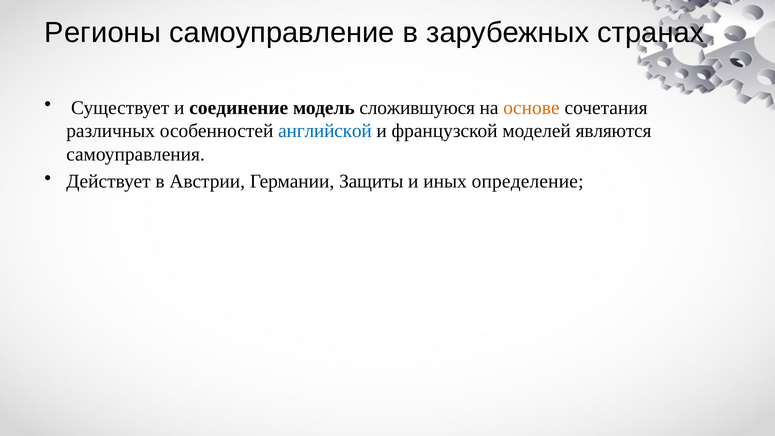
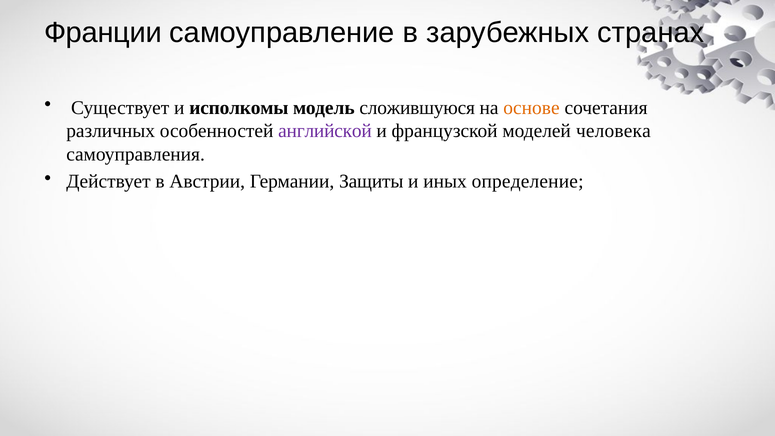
Регионы: Регионы -> Франции
соединение: соединение -> исполкомы
английской colour: blue -> purple
являются: являются -> человека
